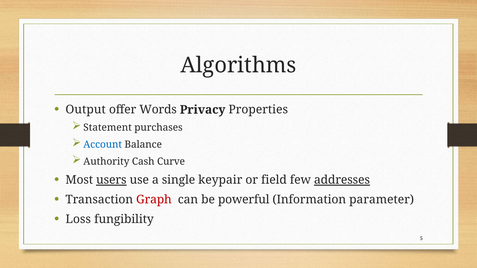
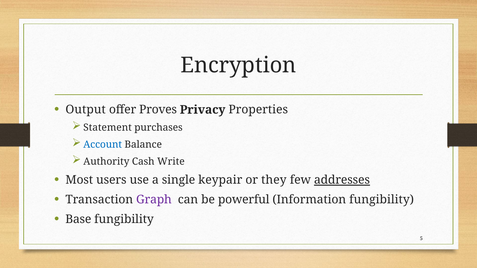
Algorithms: Algorithms -> Encryption
Words: Words -> Proves
Curve: Curve -> Write
users underline: present -> none
field: field -> they
Graph colour: red -> purple
Information parameter: parameter -> fungibility
Loss: Loss -> Base
